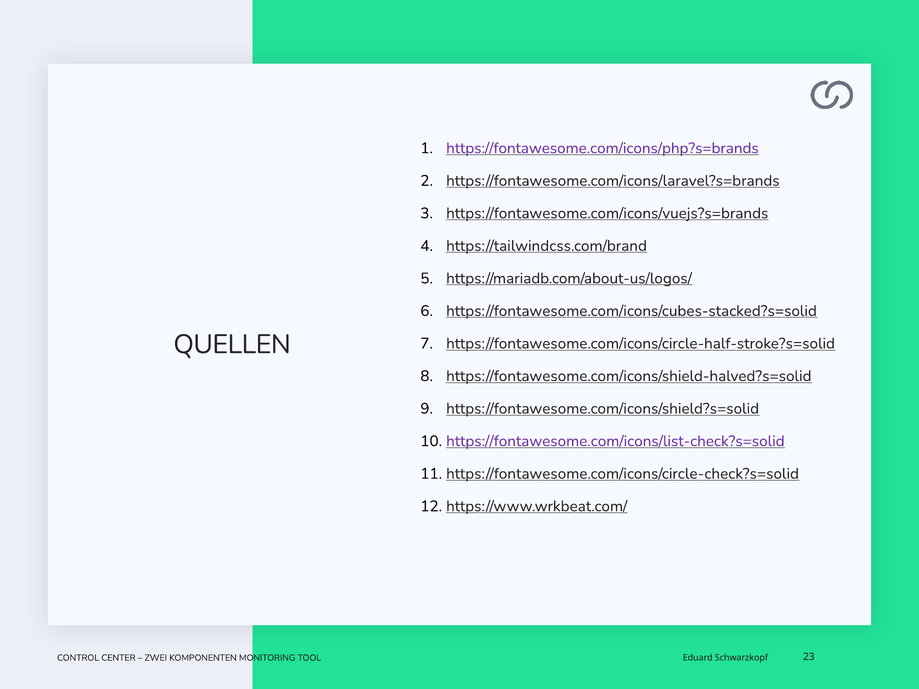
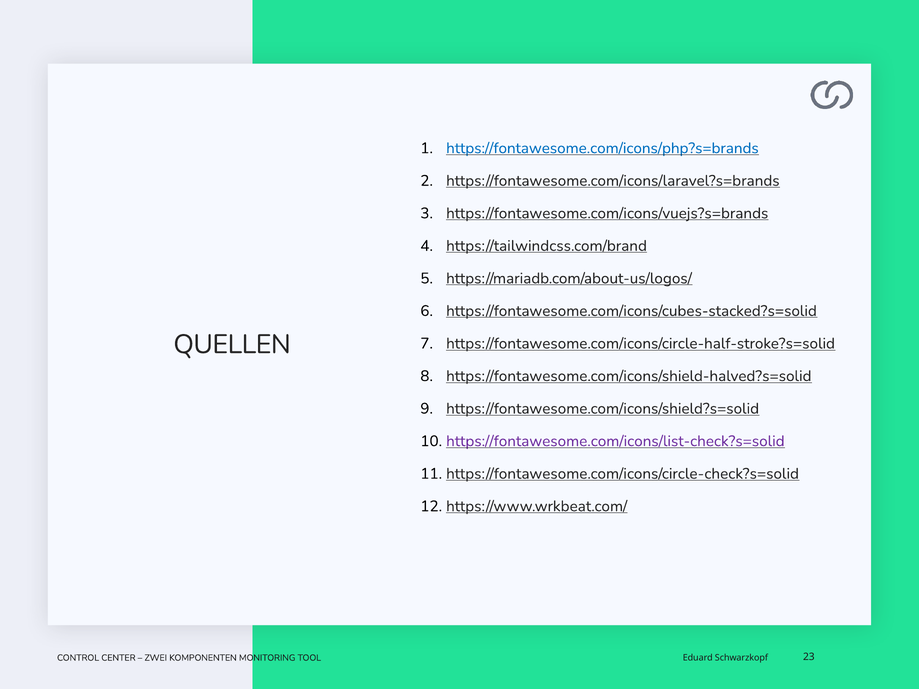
https://fontawesome.com/icons/php?s=brands colour: purple -> blue
